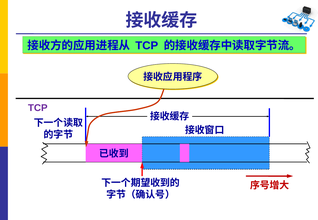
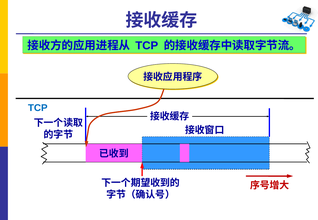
TCP at (38, 108) colour: purple -> blue
